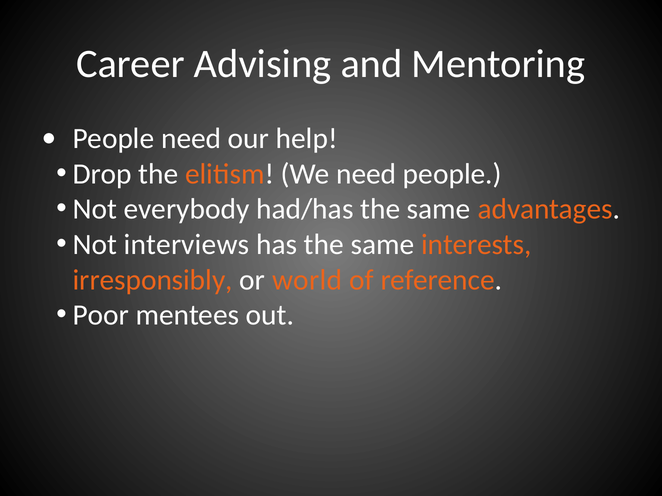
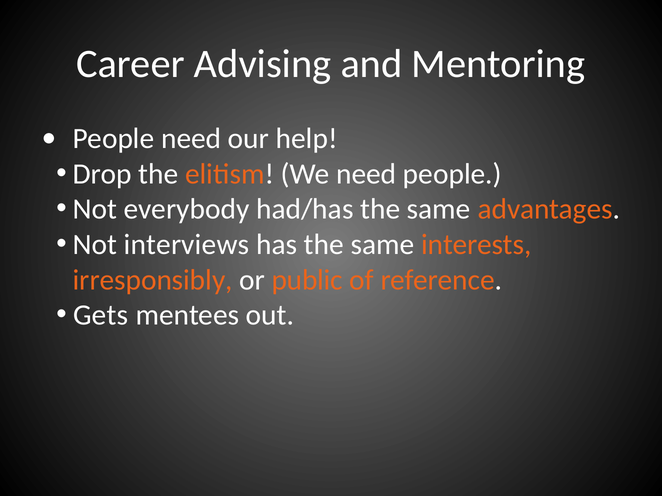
world: world -> public
Poor: Poor -> Gets
